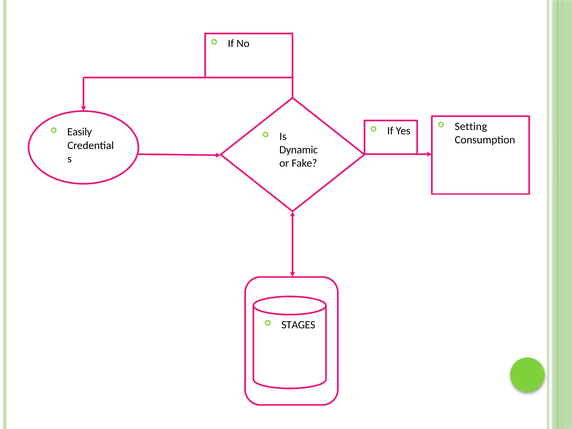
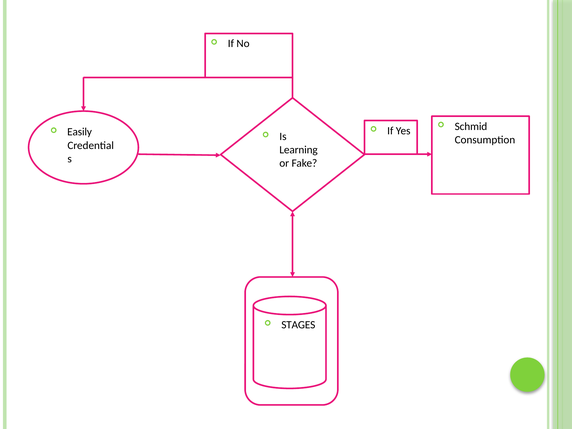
Setting: Setting -> Schmid
Dynamic: Dynamic -> Learning
